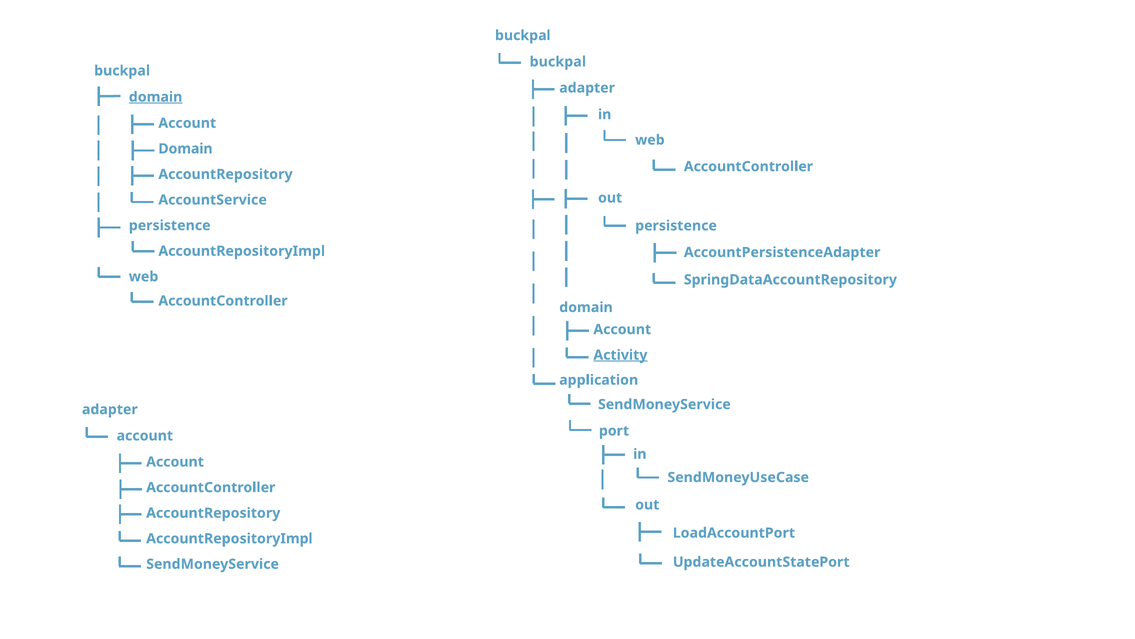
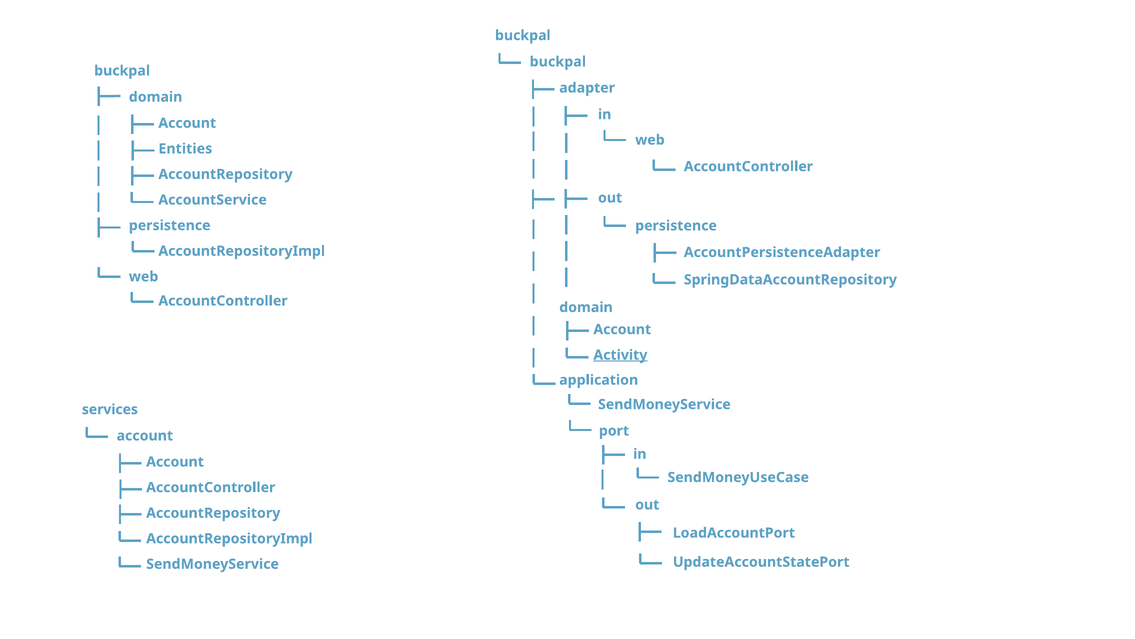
domain at (156, 97) underline: present -> none
Domain at (185, 149): Domain -> Entities
adapter at (110, 409): adapter -> services
